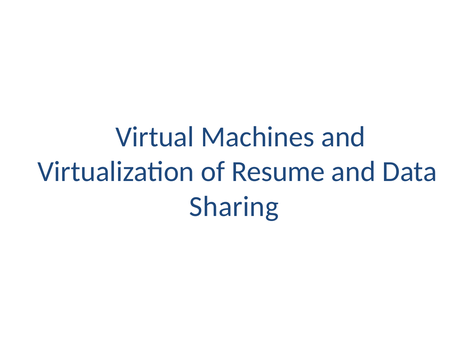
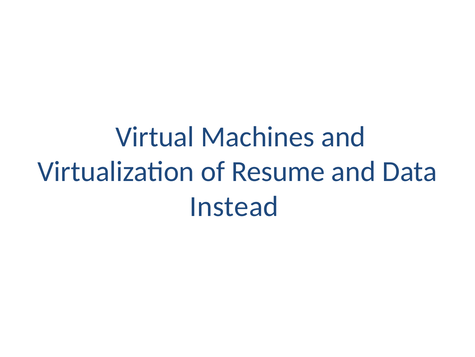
Sharing: Sharing -> Instead
